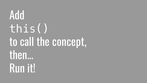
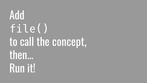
this(: this( -> file(
